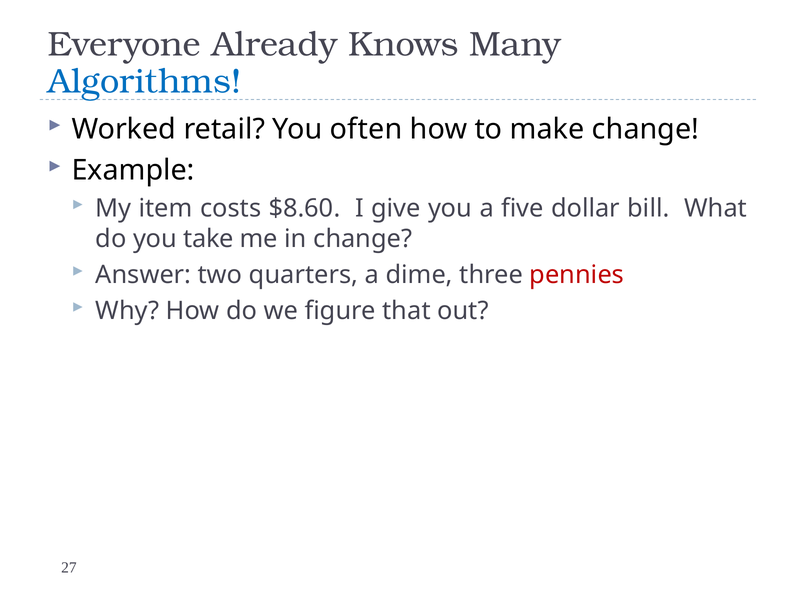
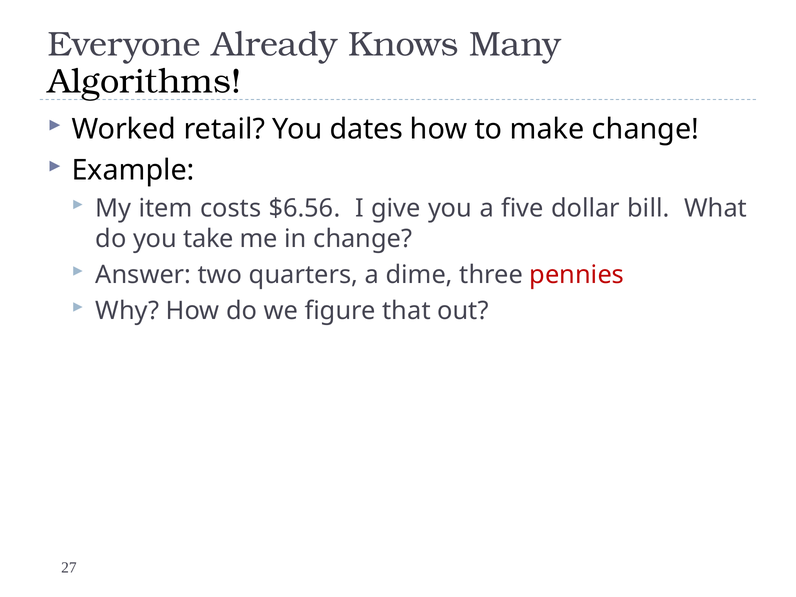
Algorithms colour: blue -> black
often: often -> dates
$8.60: $8.60 -> $6.56
